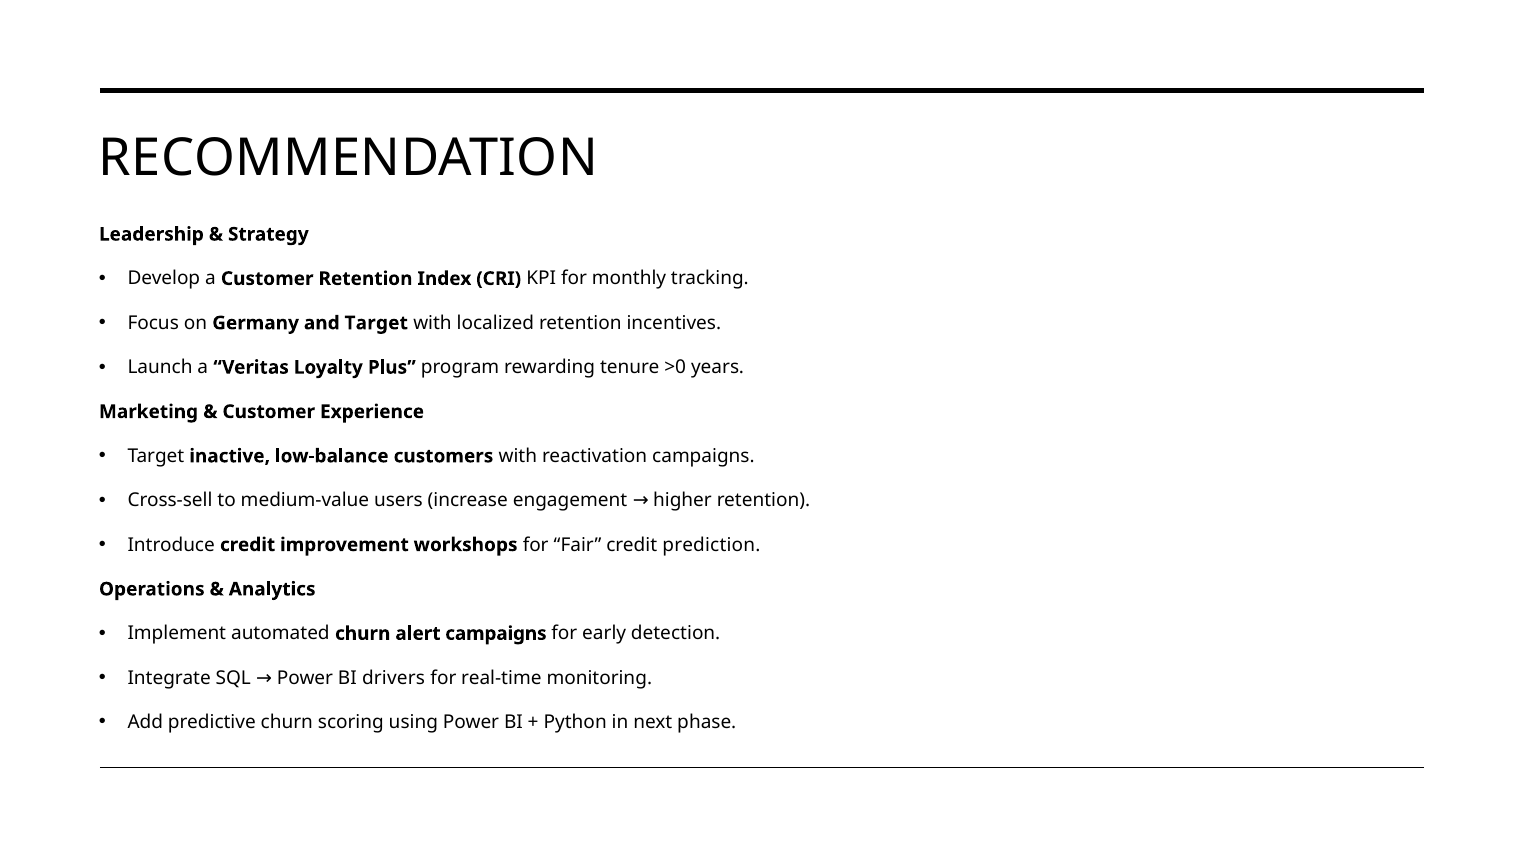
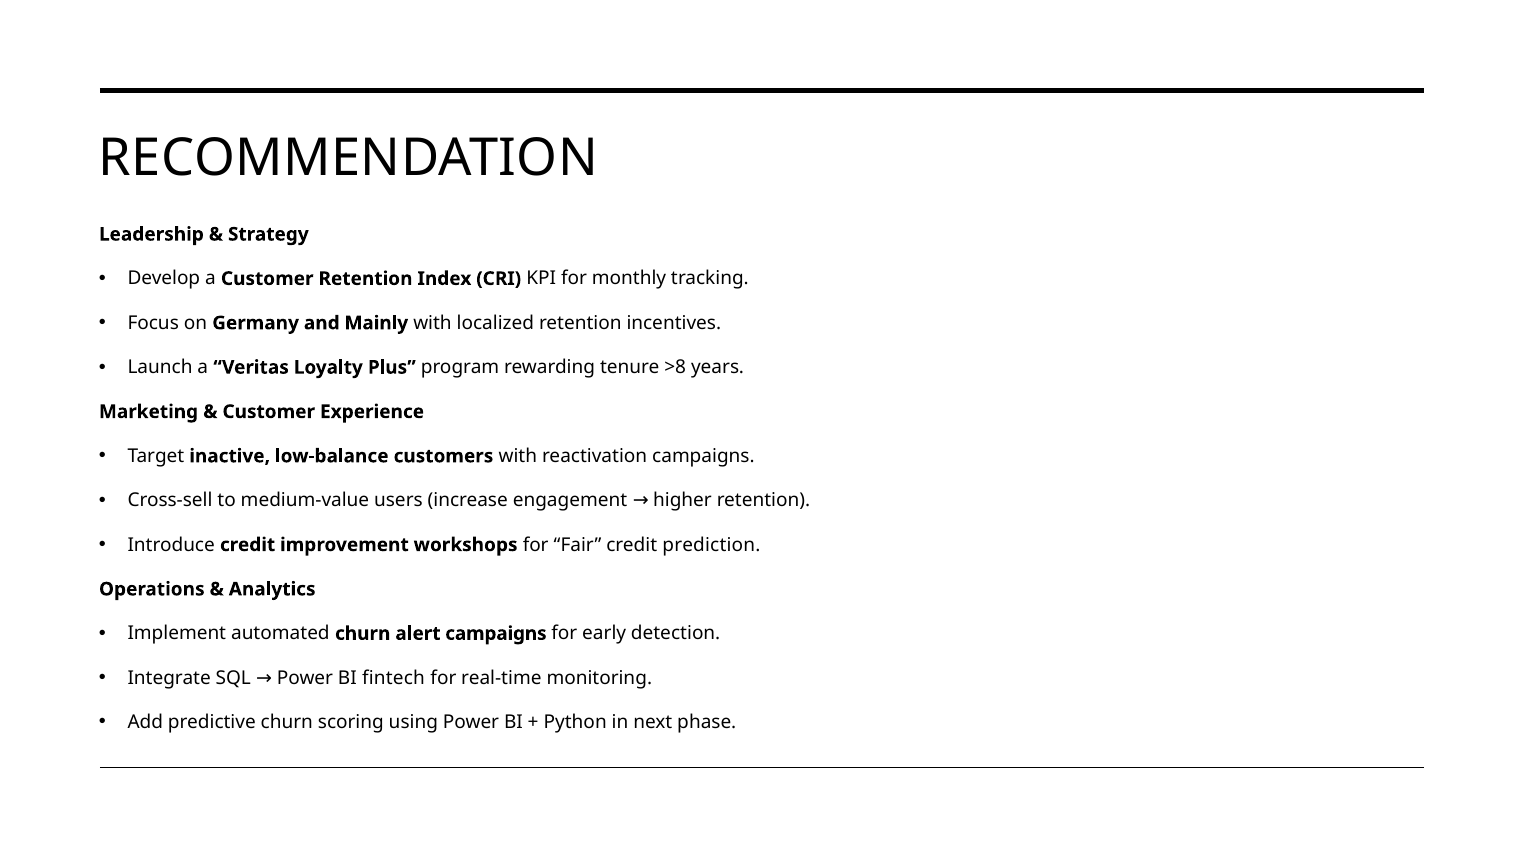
and Target: Target -> Mainly
>0: >0 -> >8
drivers: drivers -> fintech
